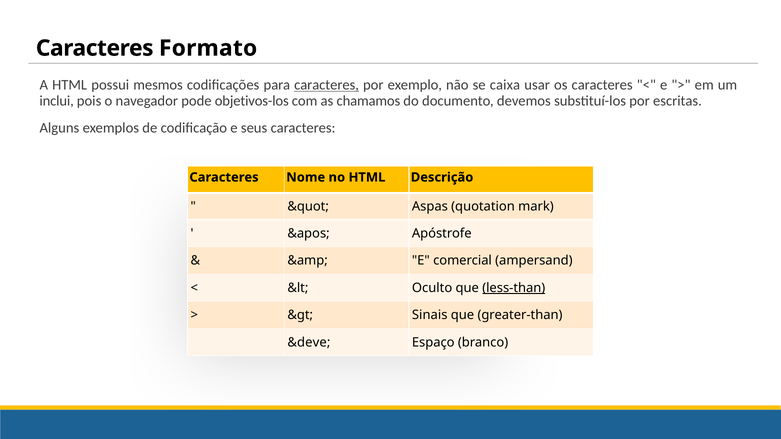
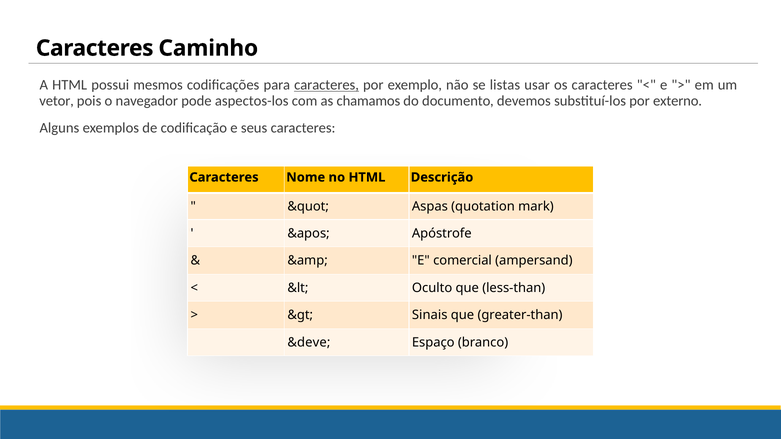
Formato: Formato -> Caminho
caixa: caixa -> listas
inclui: inclui -> vetor
objetivos-los: objetivos-los -> aspectos-los
escritas: escritas -> externo
less-than underline: present -> none
